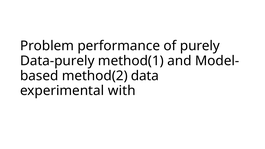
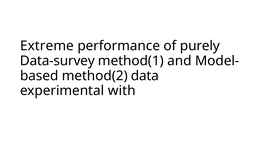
Problem: Problem -> Extreme
Data-purely: Data-purely -> Data-survey
